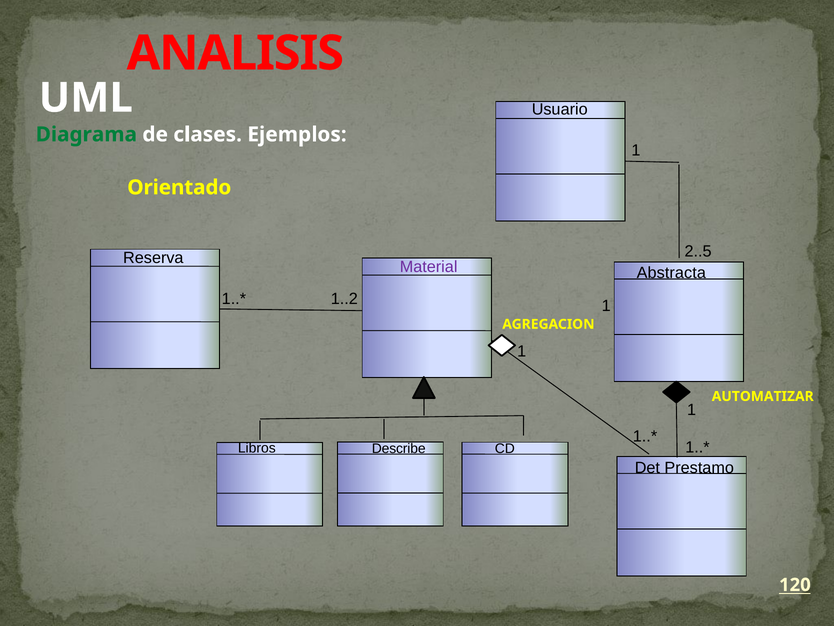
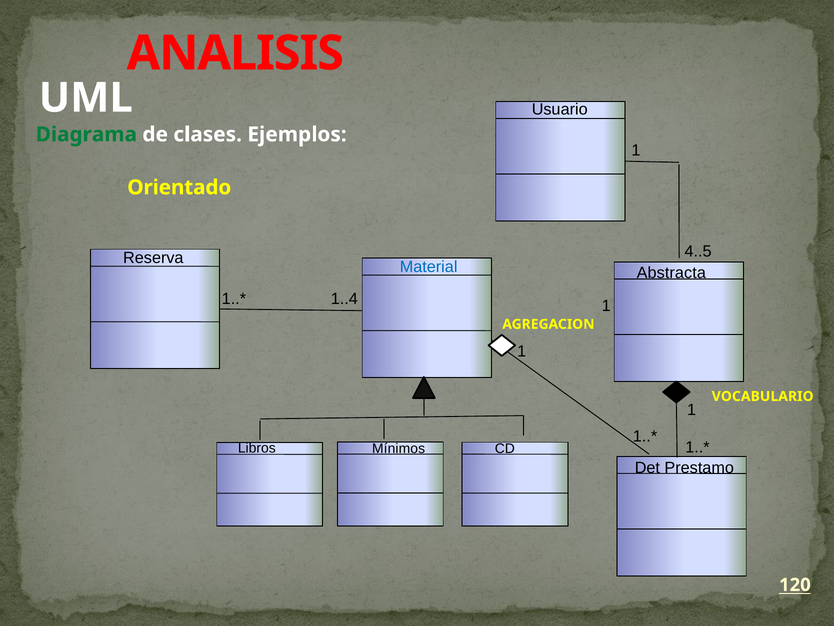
2..5: 2..5 -> 4..5
Material colour: purple -> blue
1..2: 1..2 -> 1..4
AUTOMATIZAR: AUTOMATIZAR -> VOCABULARIO
Describe: Describe -> Mínimos
